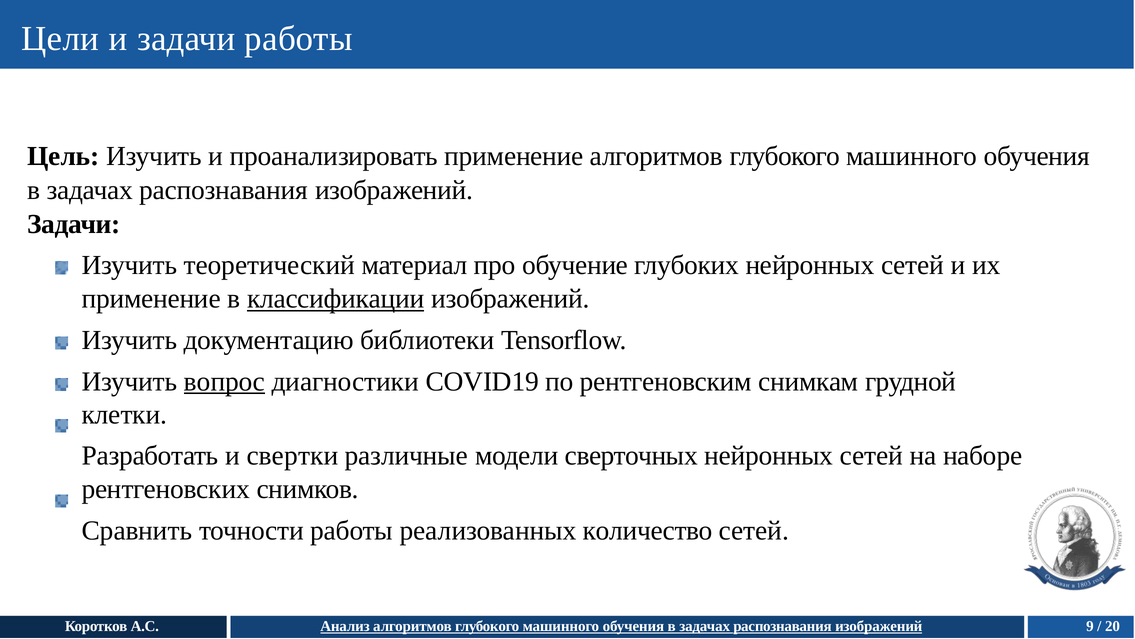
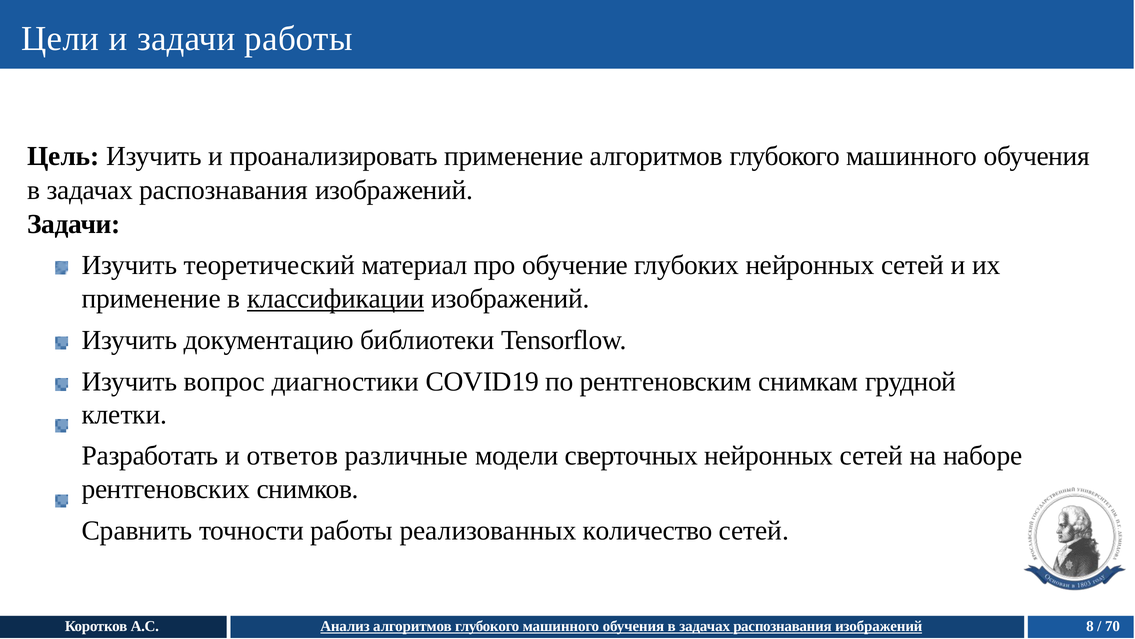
вопрос underline: present -> none
свертки: свертки -> ответов
9: 9 -> 8
20: 20 -> 70
